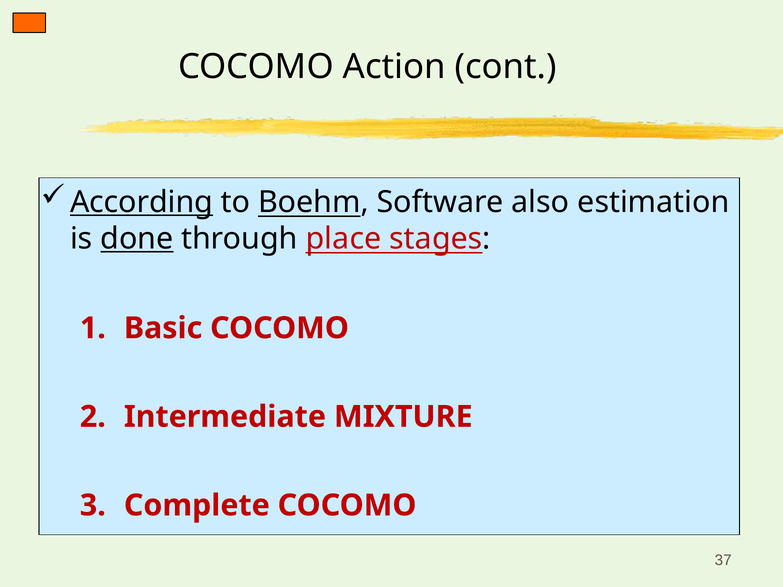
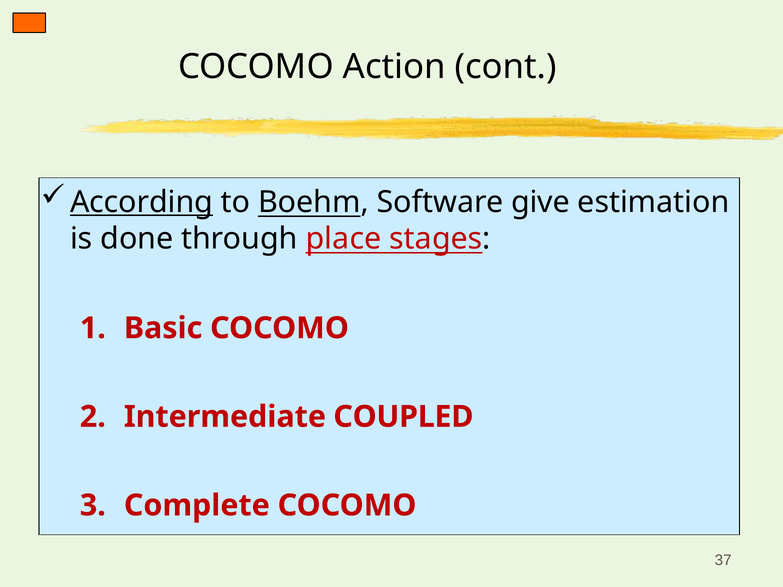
also: also -> give
done underline: present -> none
MIXTURE: MIXTURE -> COUPLED
